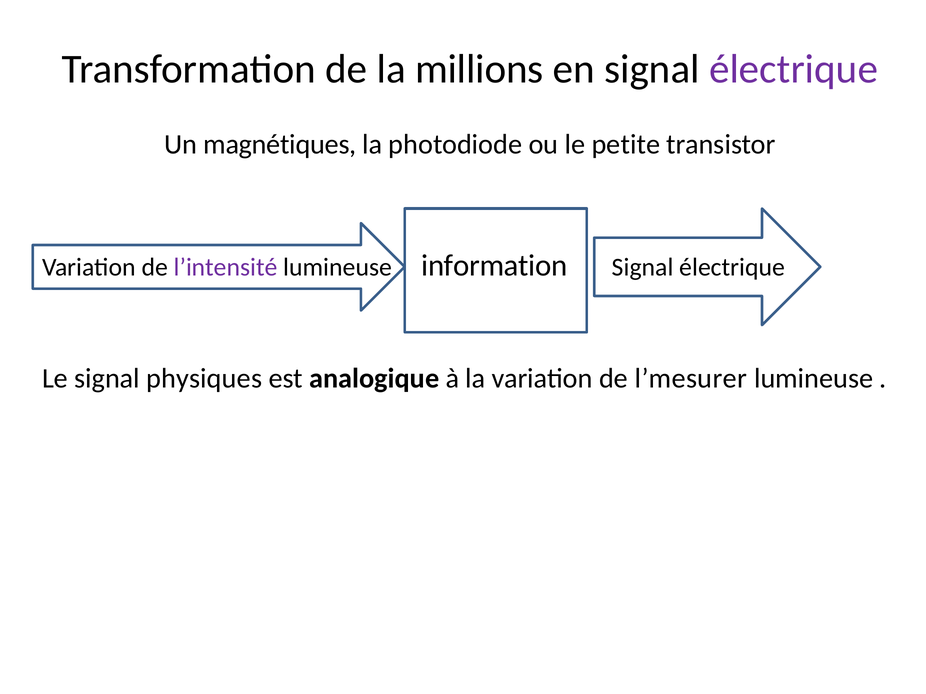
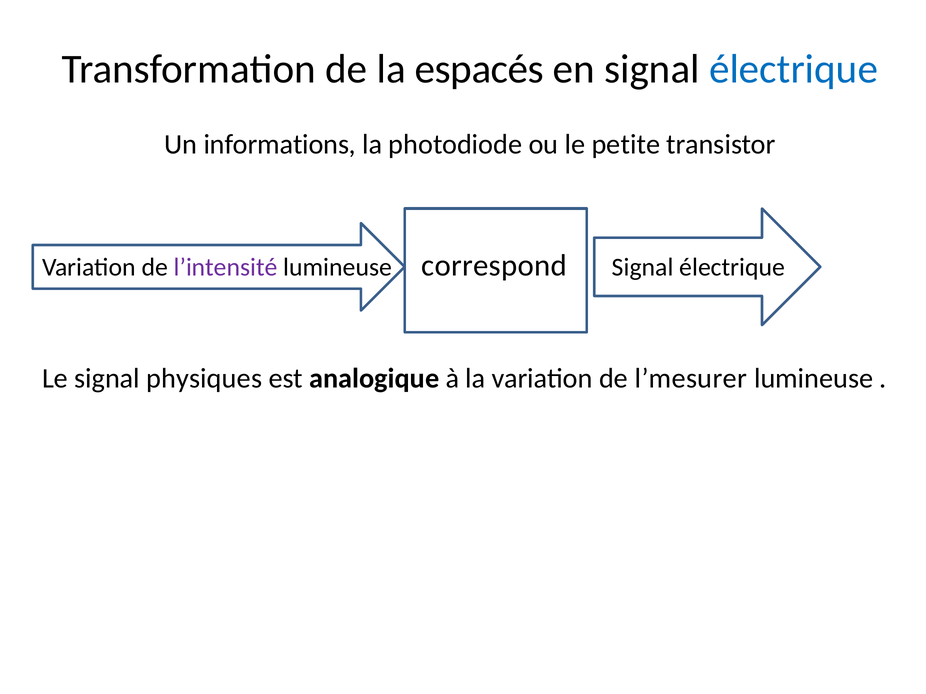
millions: millions -> espacés
électrique at (794, 69) colour: purple -> blue
magnétiques: magnétiques -> informations
information: information -> correspond
